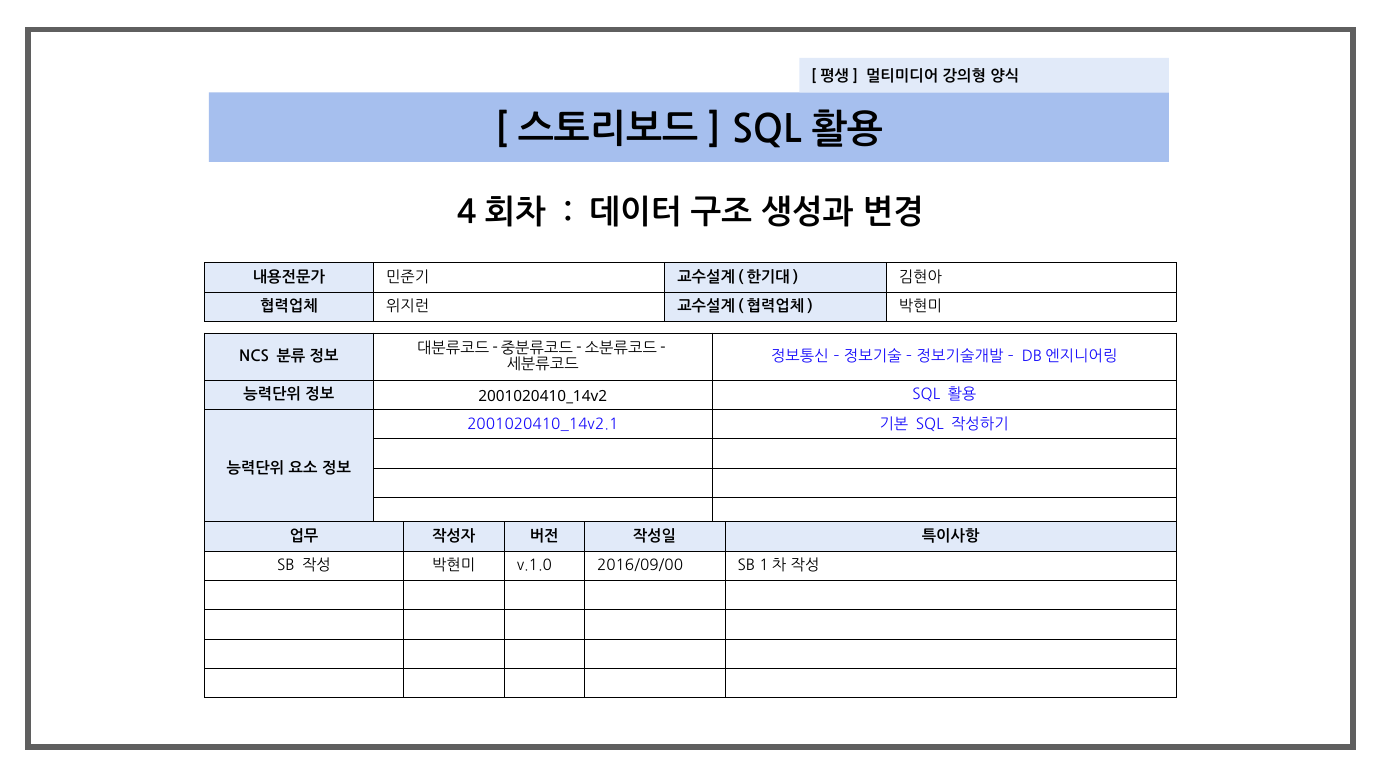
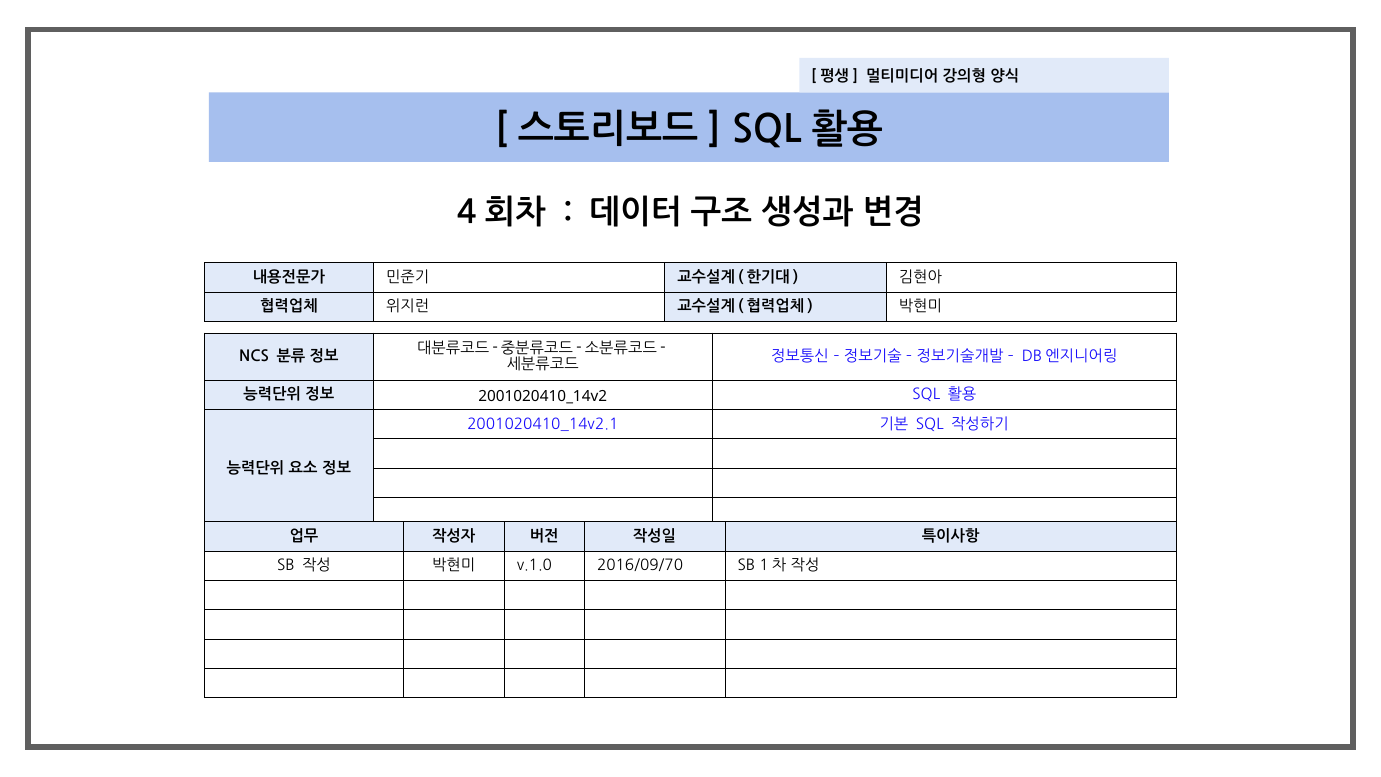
2016/09/00: 2016/09/00 -> 2016/09/70
